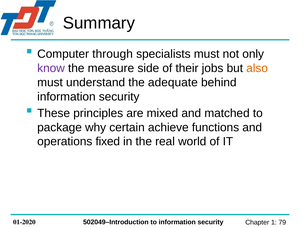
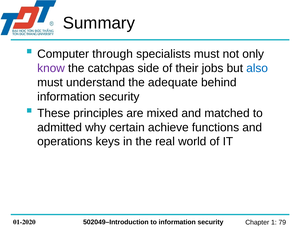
measure: measure -> catchpas
also colour: orange -> blue
package: package -> admitted
fixed: fixed -> keys
